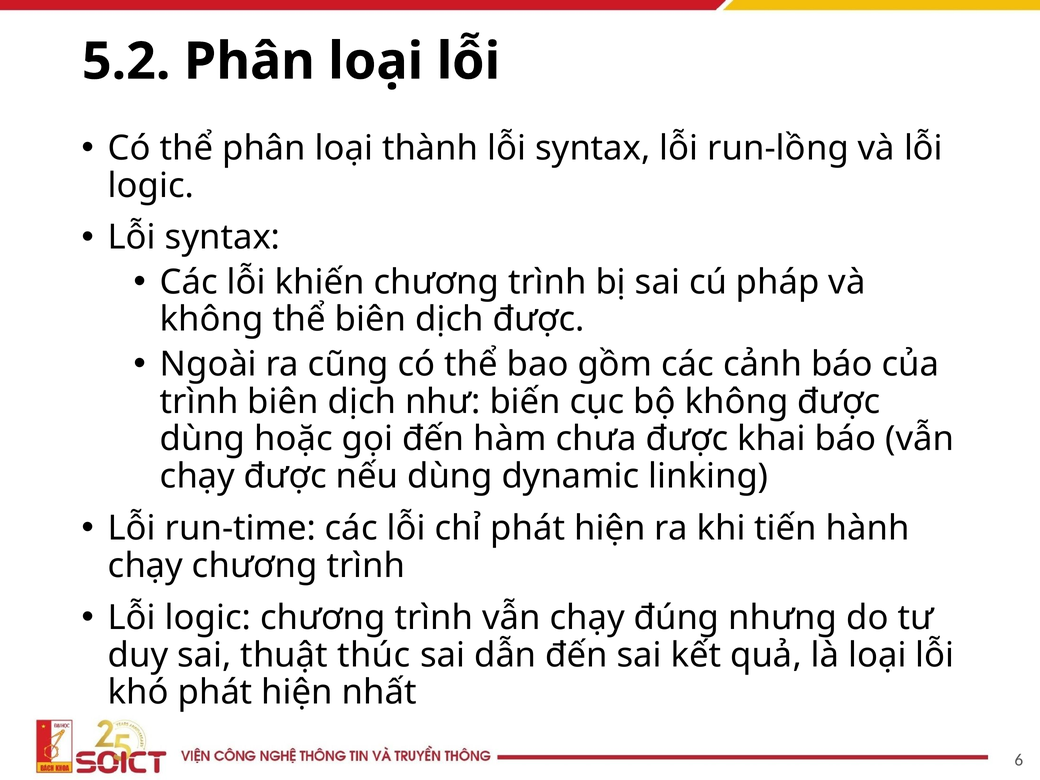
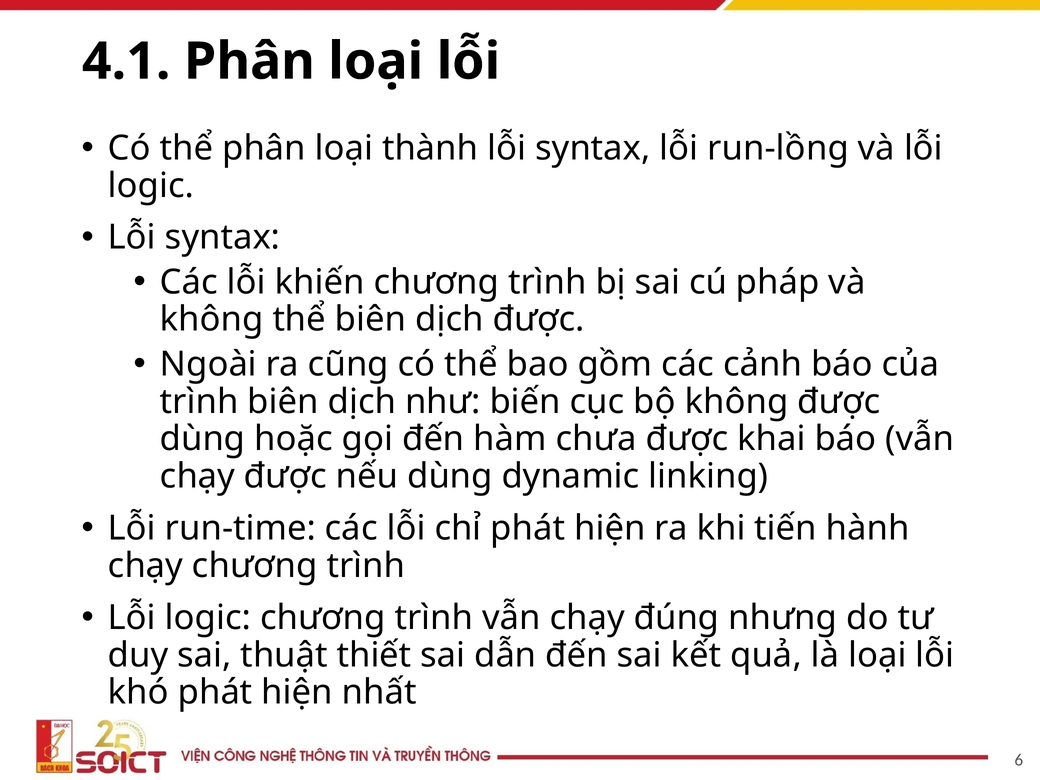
5.2: 5.2 -> 4.1
thúc: thúc -> thiết
